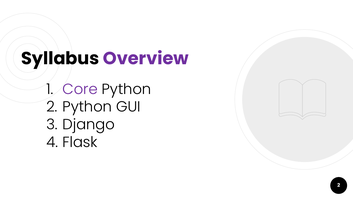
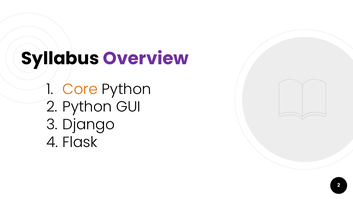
Core colour: purple -> orange
